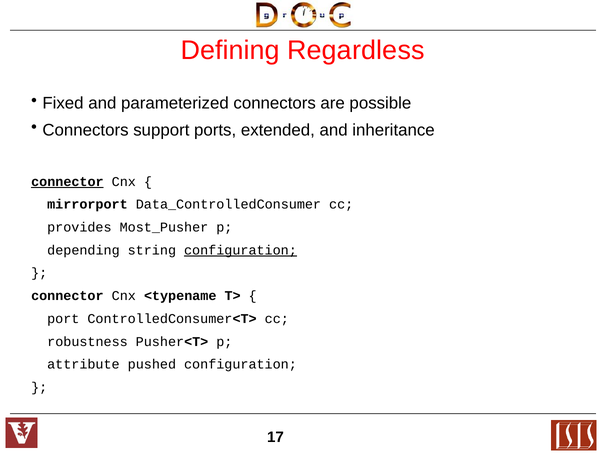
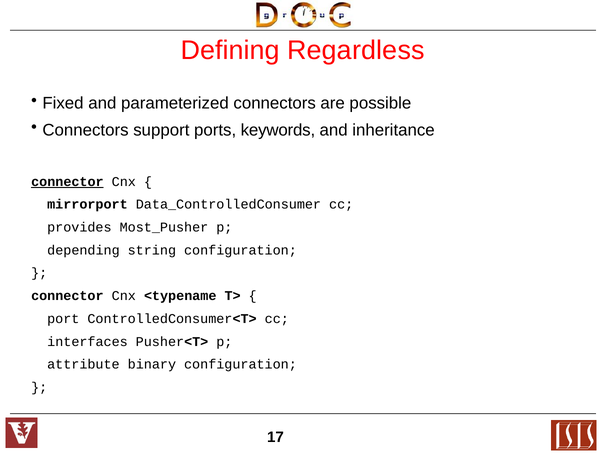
extended: extended -> keywords
configuration at (240, 250) underline: present -> none
robustness: robustness -> interfaces
pushed: pushed -> binary
